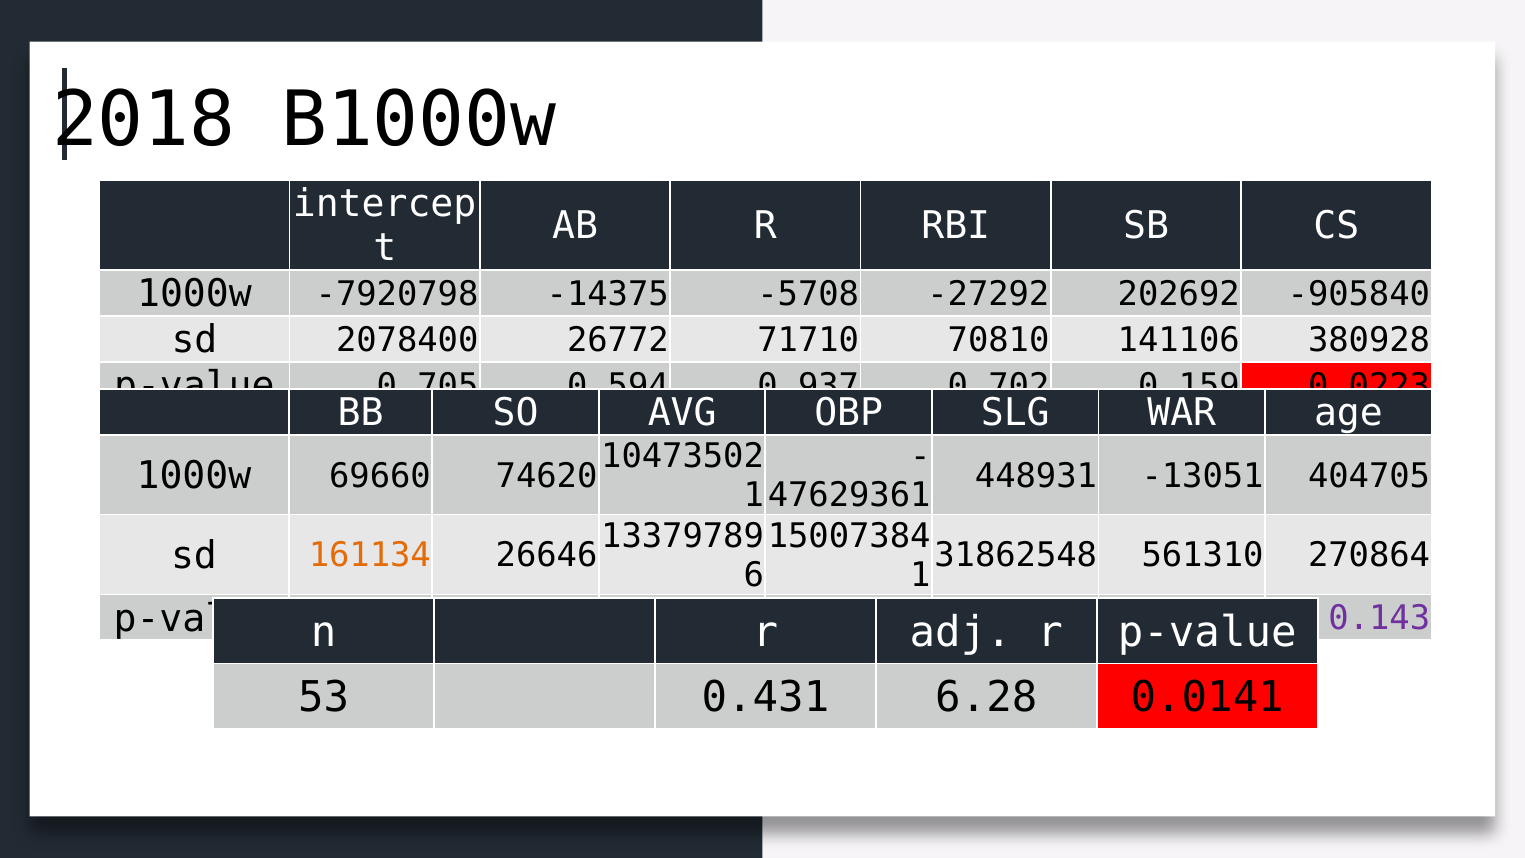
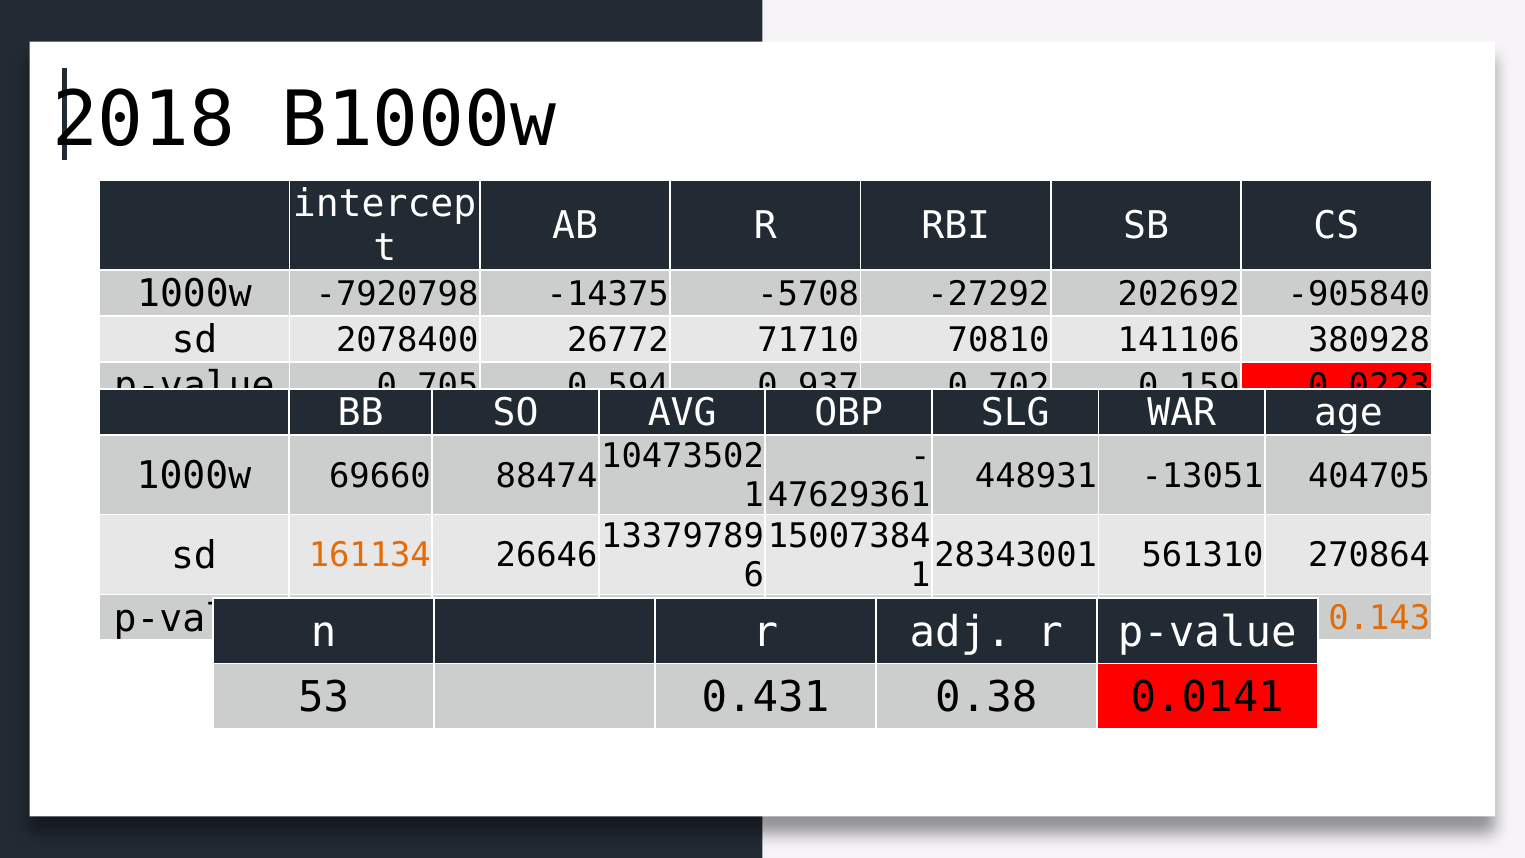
74620: 74620 -> 88474
31862548: 31862548 -> 28343001
0.143 colour: purple -> orange
6.28: 6.28 -> 0.38
